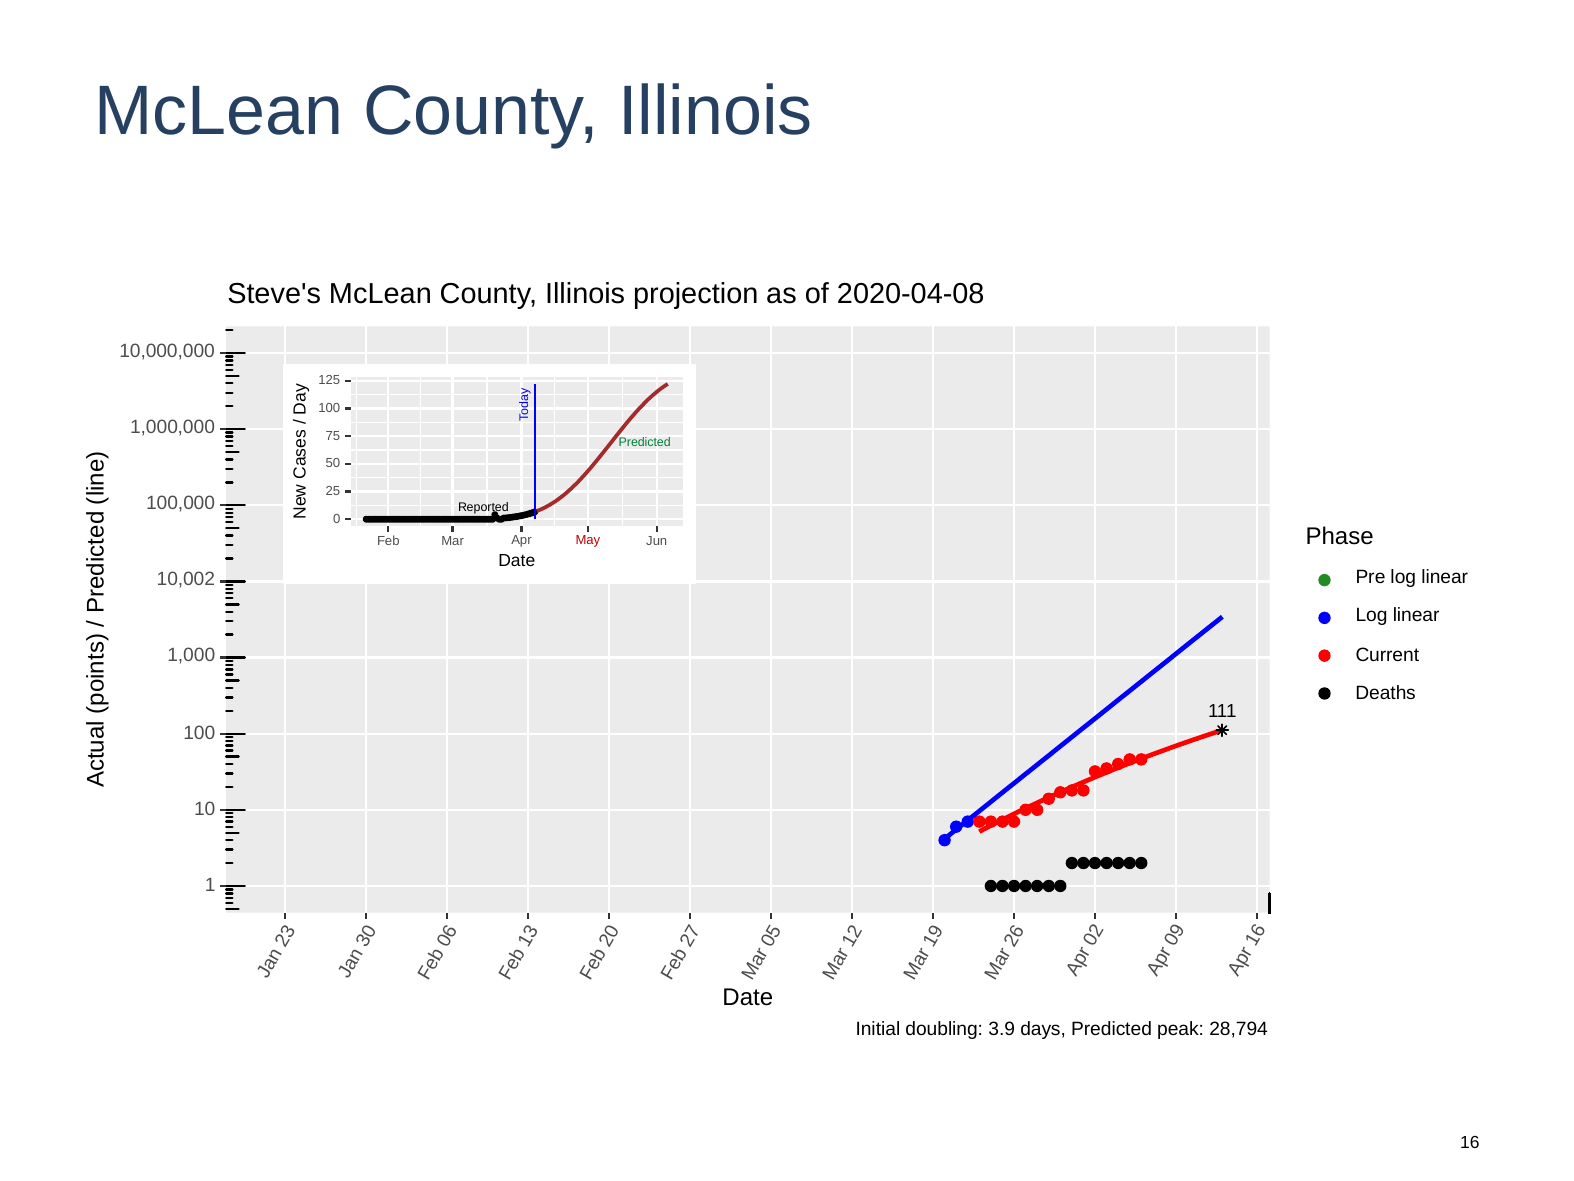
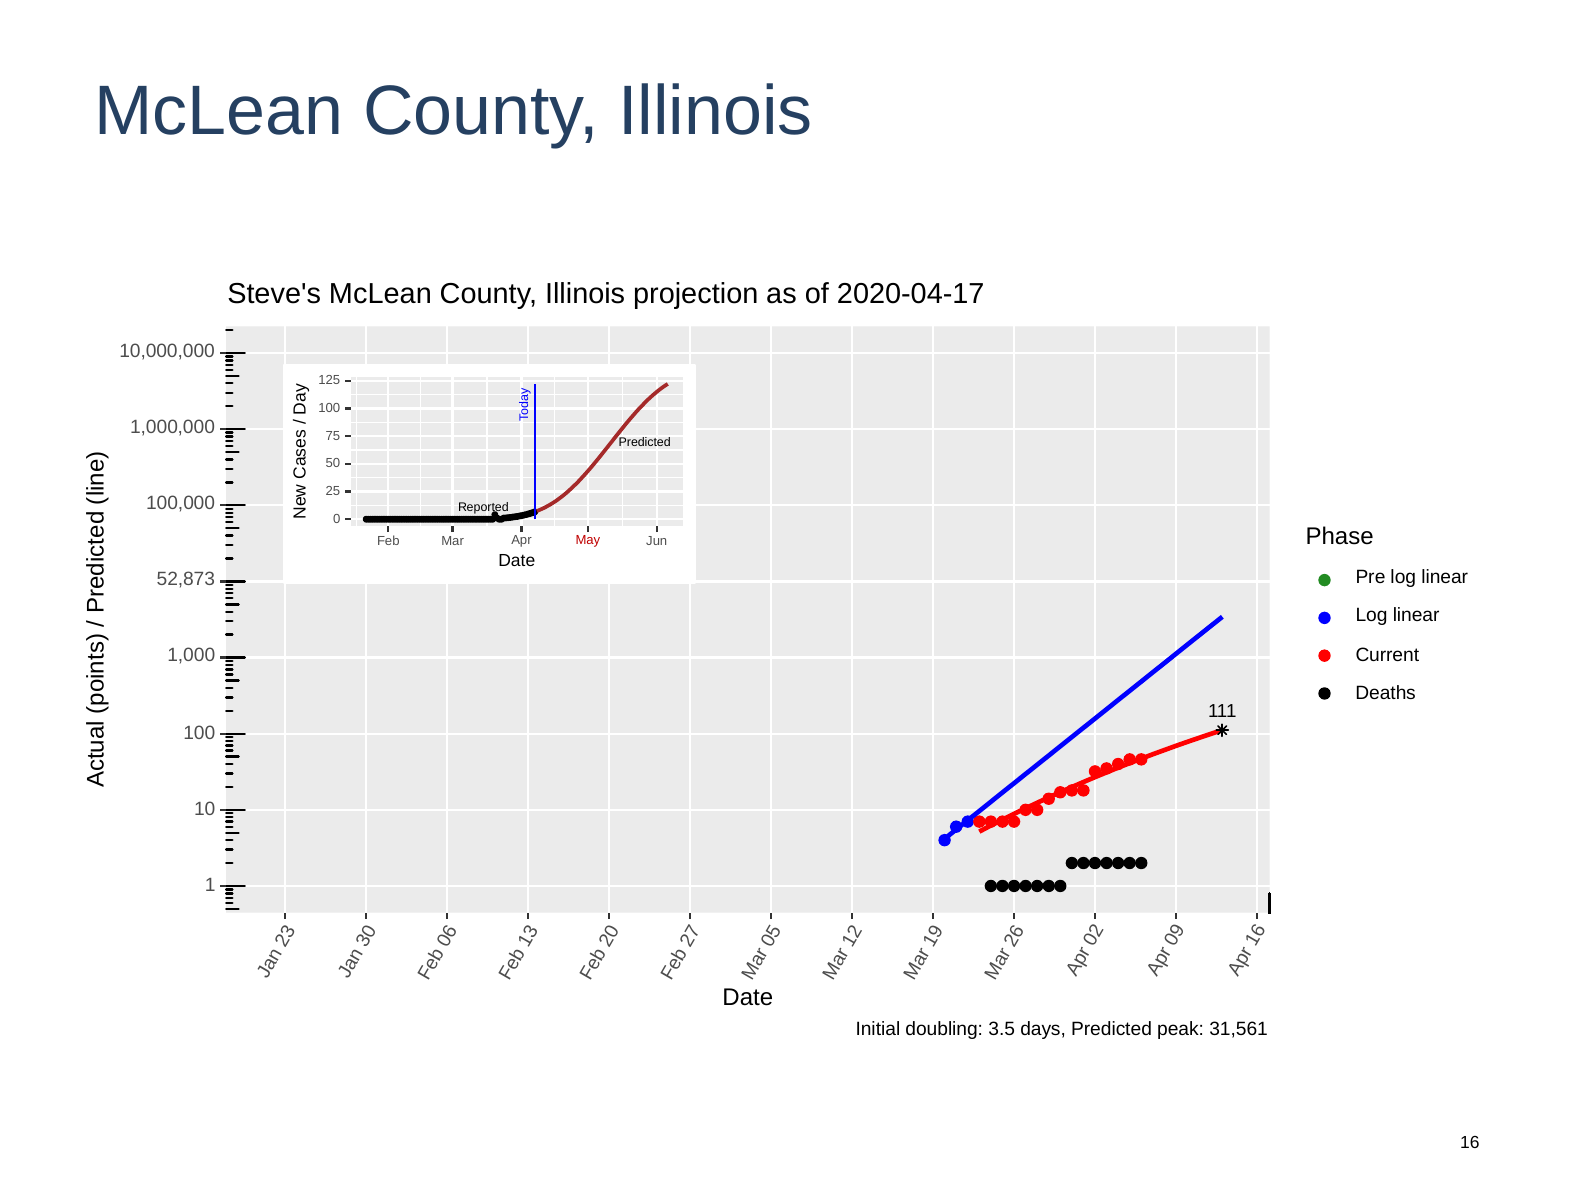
2020-04-08: 2020-04-08 -> 2020-04-17
Predicted at (645, 442) colour: green -> black
10,002: 10,002 -> 52,873
3.9: 3.9 -> 3.5
28,794: 28,794 -> 31,561
